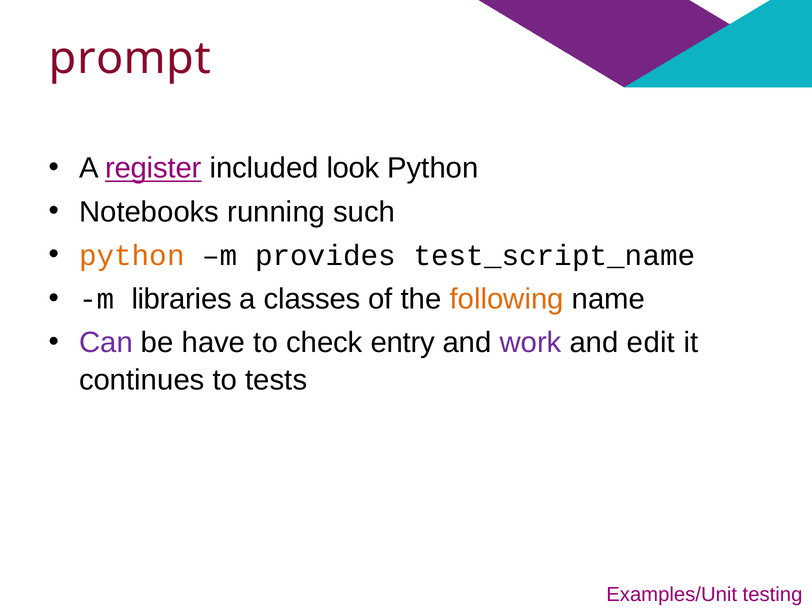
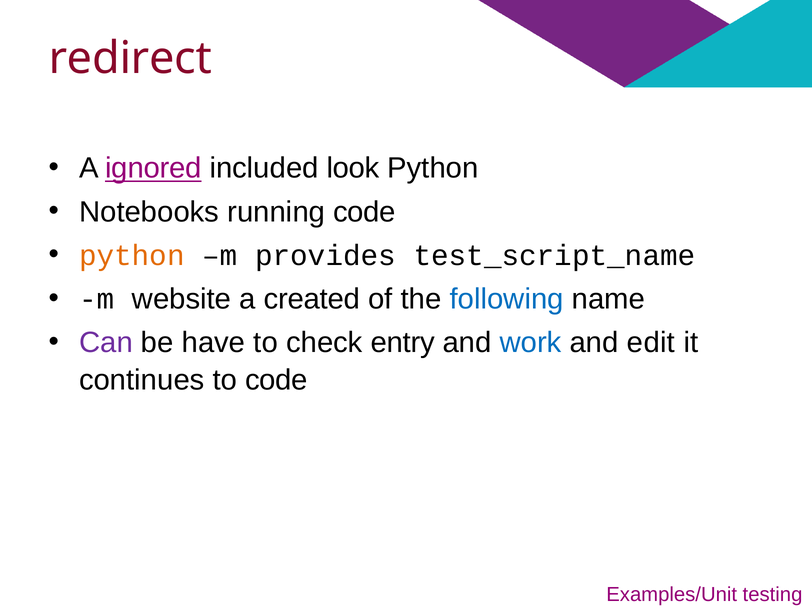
prompt: prompt -> redirect
register: register -> ignored
running such: such -> code
libraries: libraries -> website
classes: classes -> created
following colour: orange -> blue
work colour: purple -> blue
to tests: tests -> code
